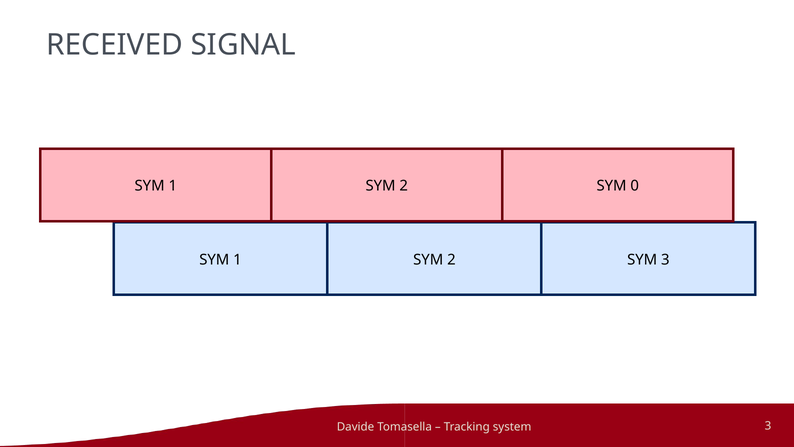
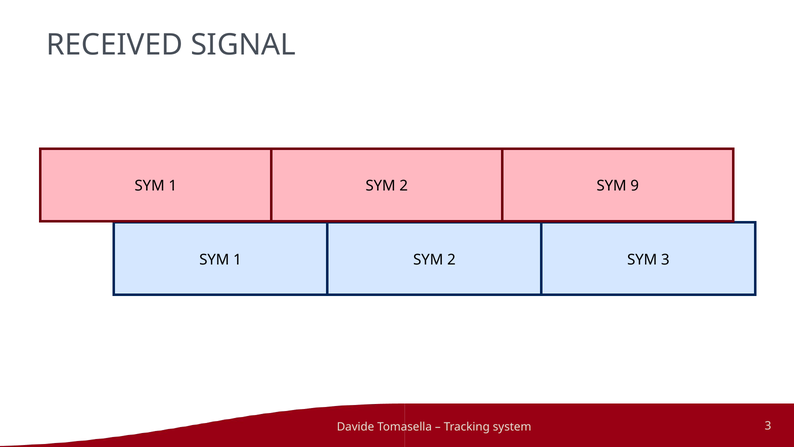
0: 0 -> 9
